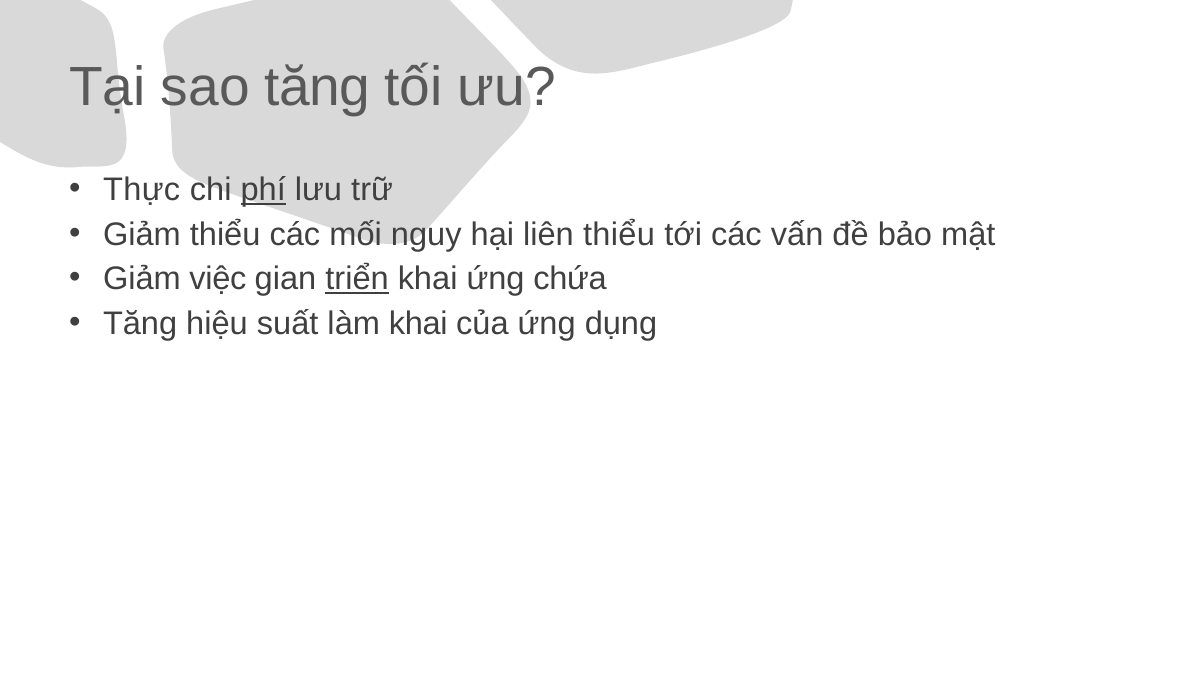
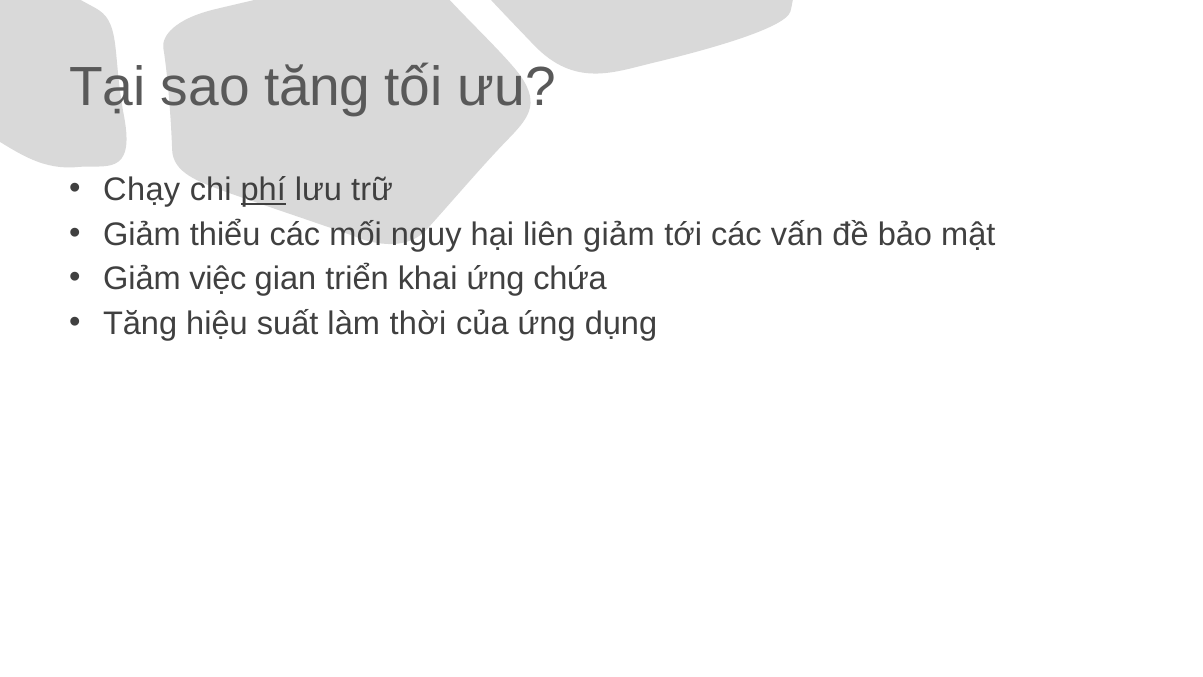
Thực: Thực -> Chạy
liên thiểu: thiểu -> giảm
triển underline: present -> none
làm khai: khai -> thời
